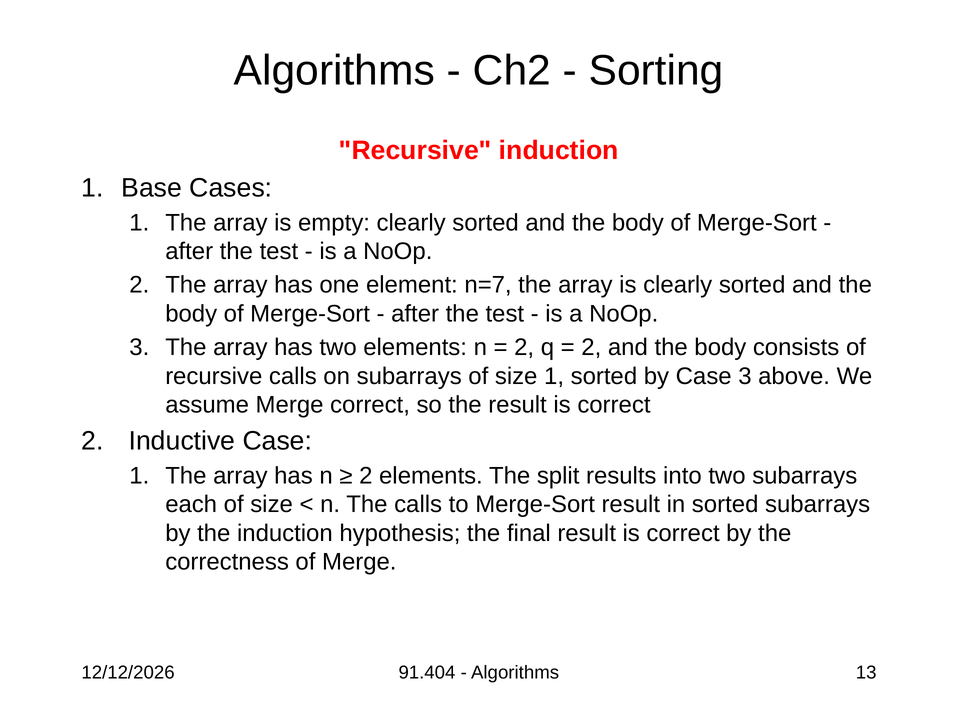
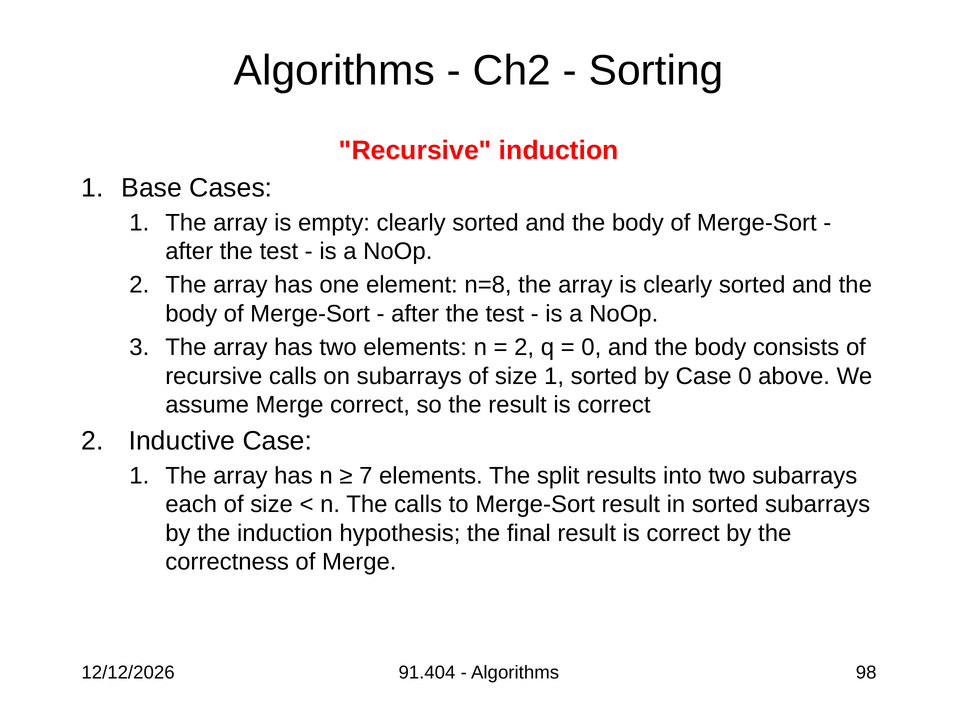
n=7: n=7 -> n=8
2 at (591, 347): 2 -> 0
Case 3: 3 -> 0
2 at (366, 475): 2 -> 7
13: 13 -> 98
